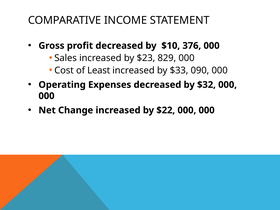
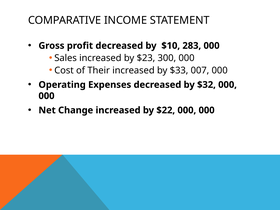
376: 376 -> 283
829: 829 -> 300
Least: Least -> Their
090: 090 -> 007
